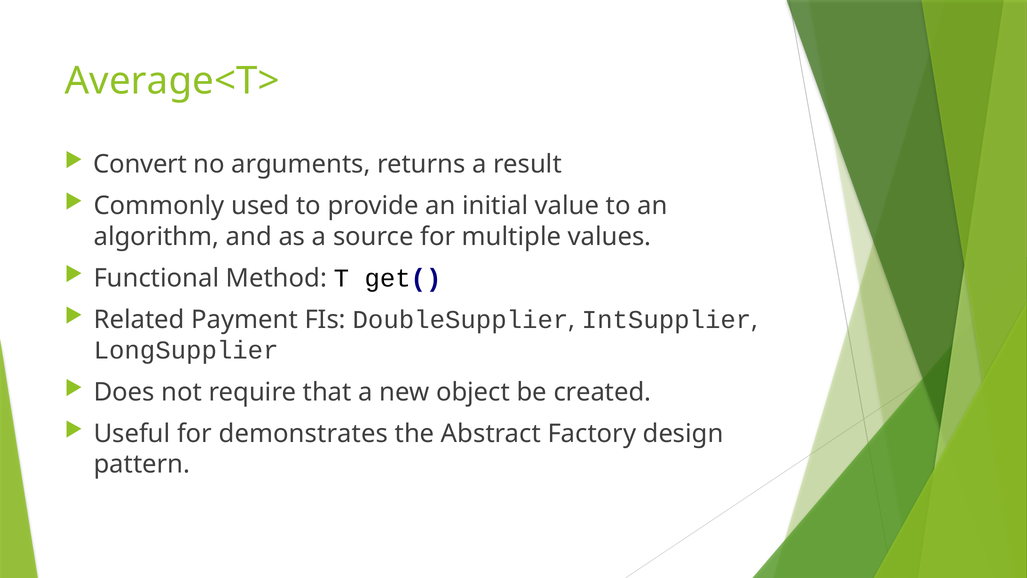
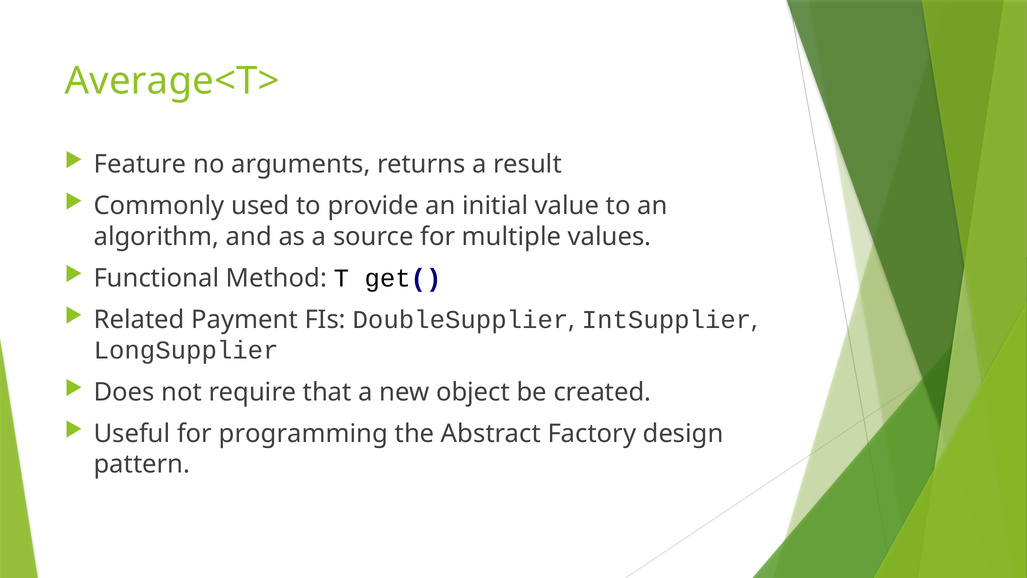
Convert: Convert -> Feature
demonstrates: demonstrates -> programming
